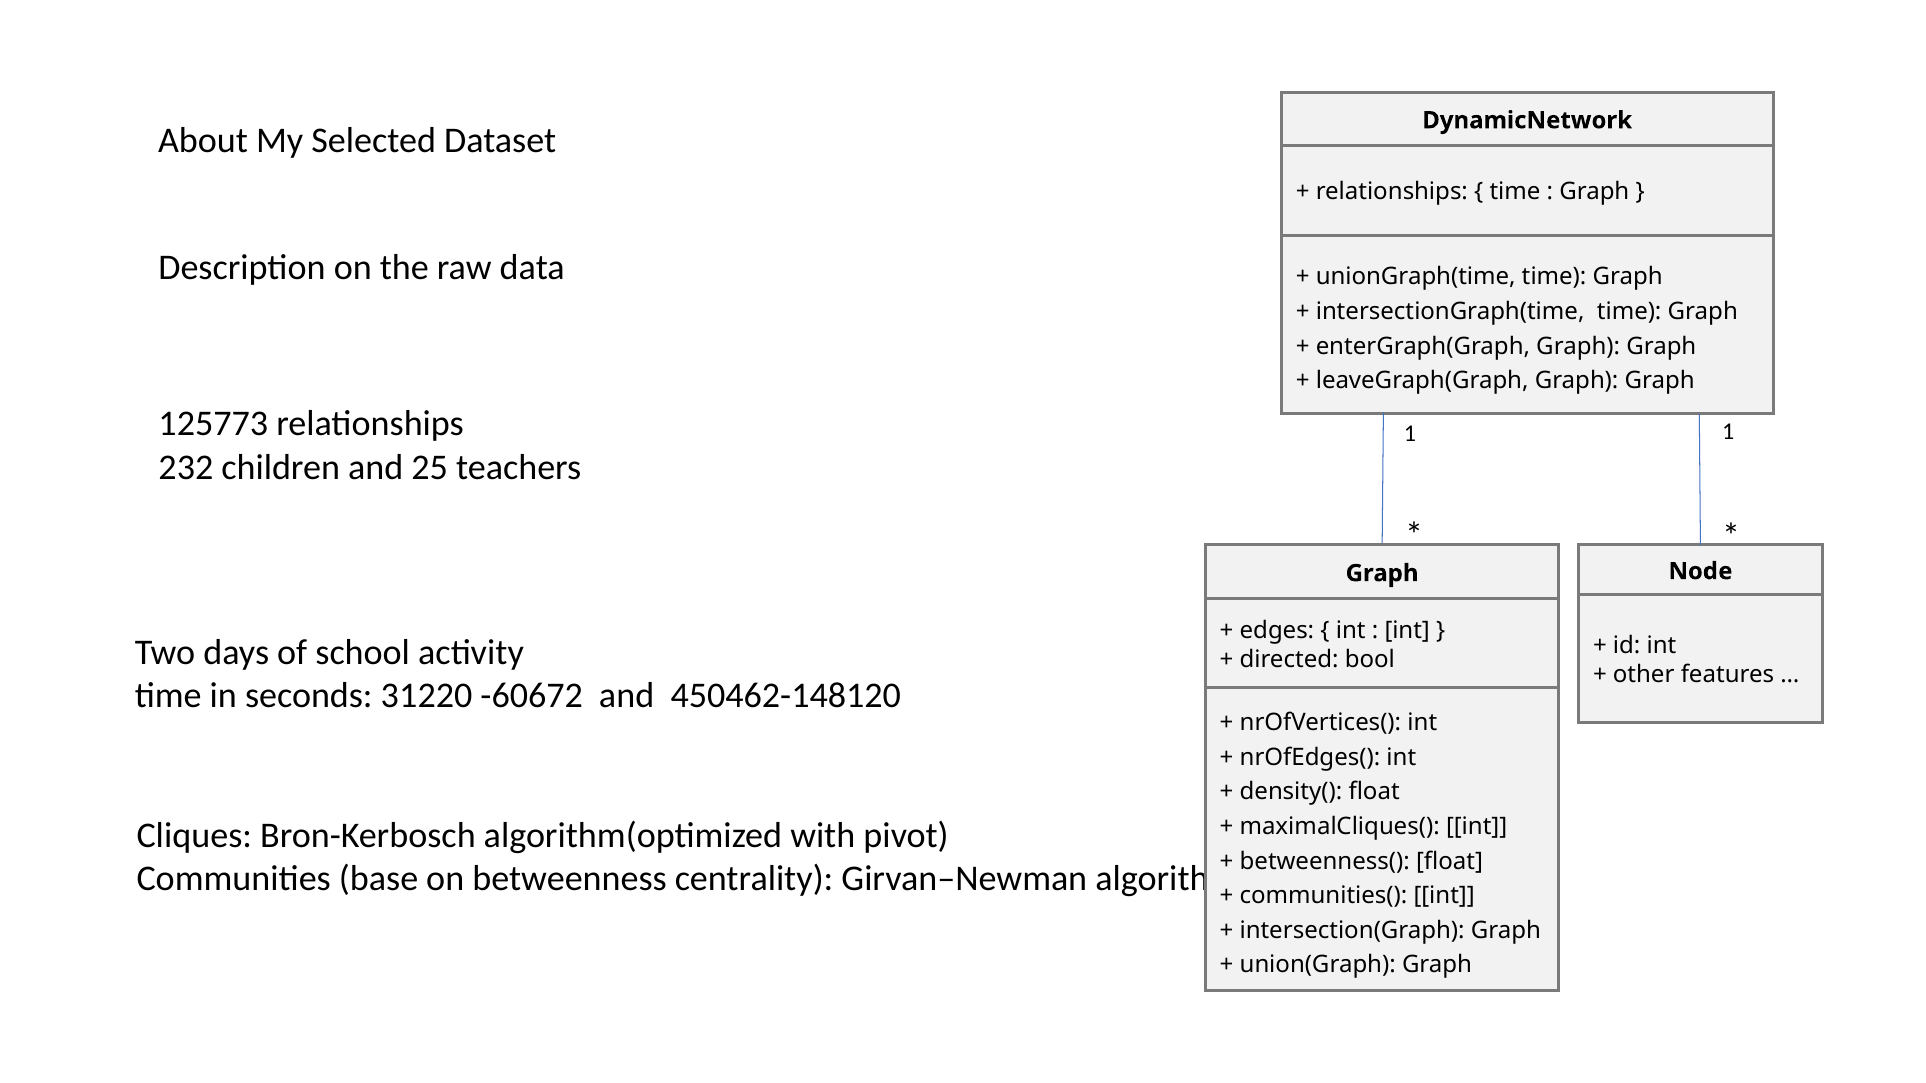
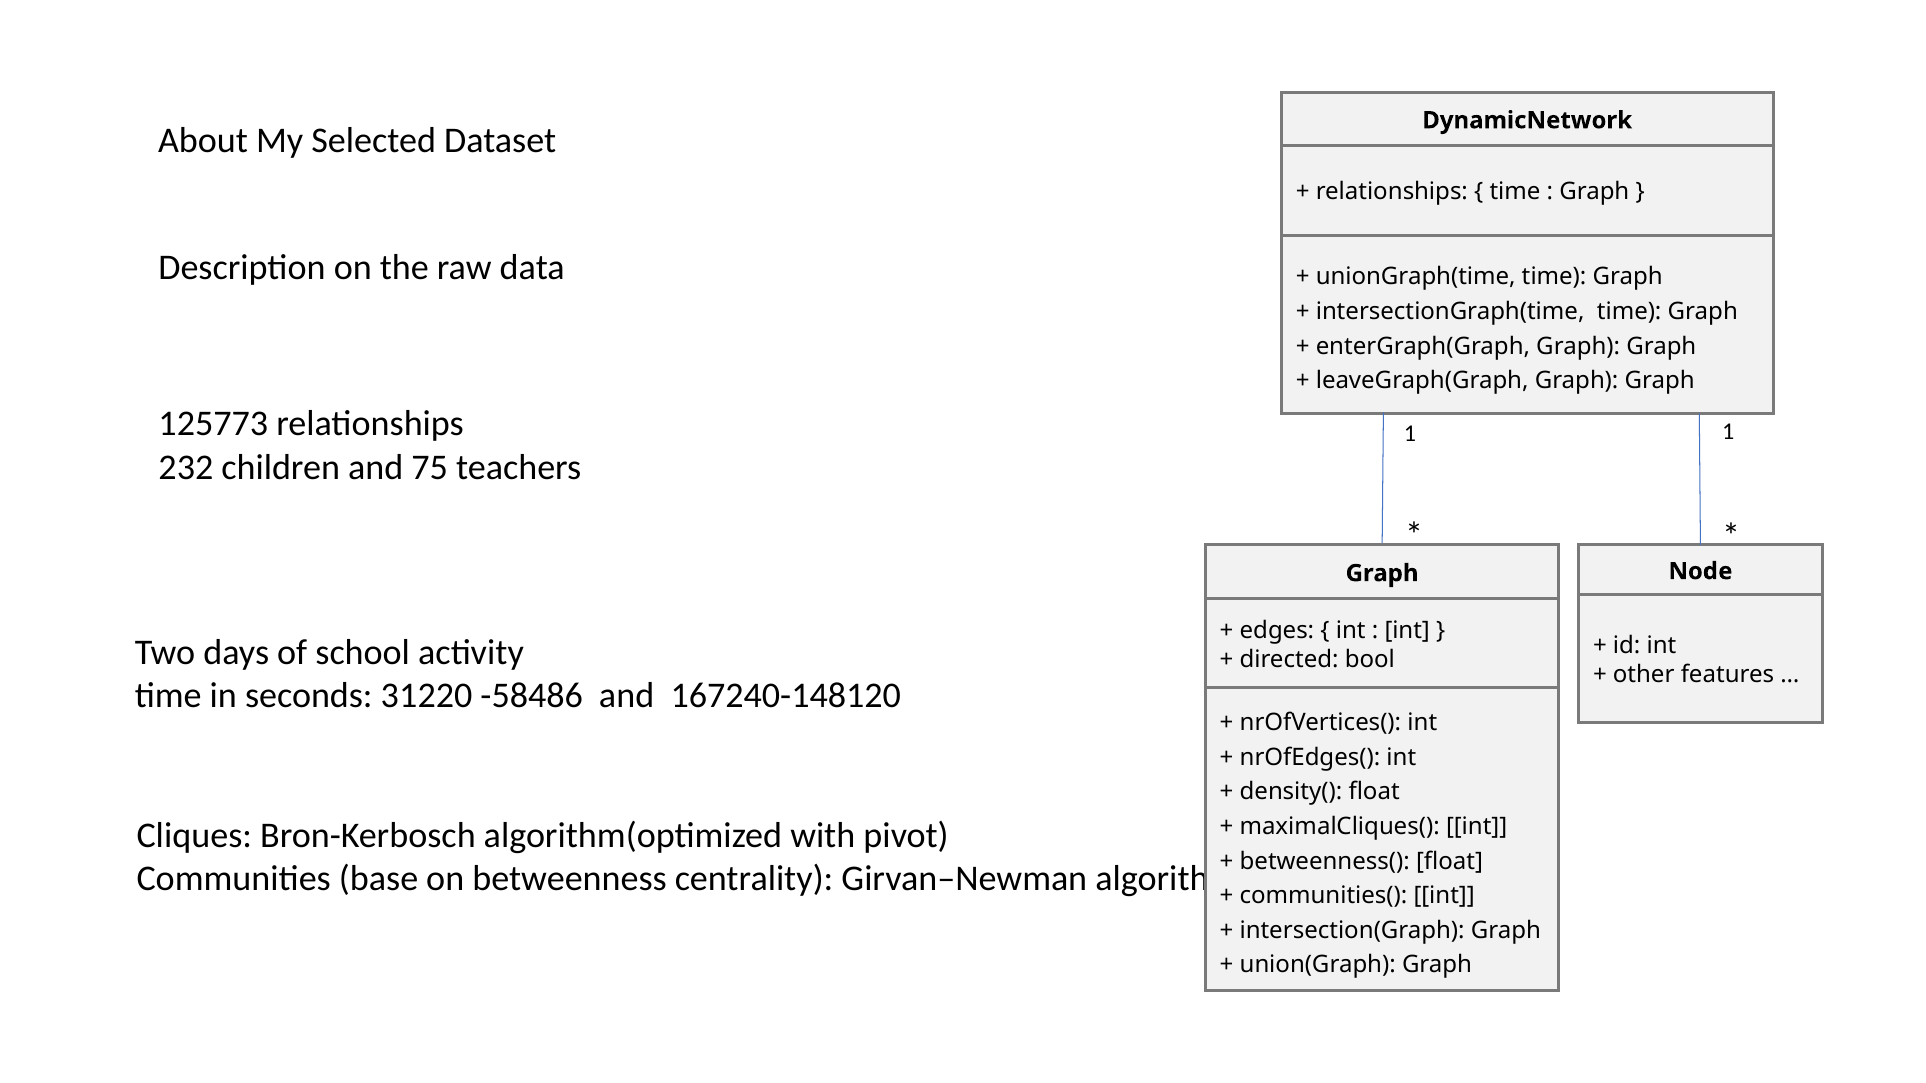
25: 25 -> 75
-60672: -60672 -> -58486
450462-148120: 450462-148120 -> 167240-148120
